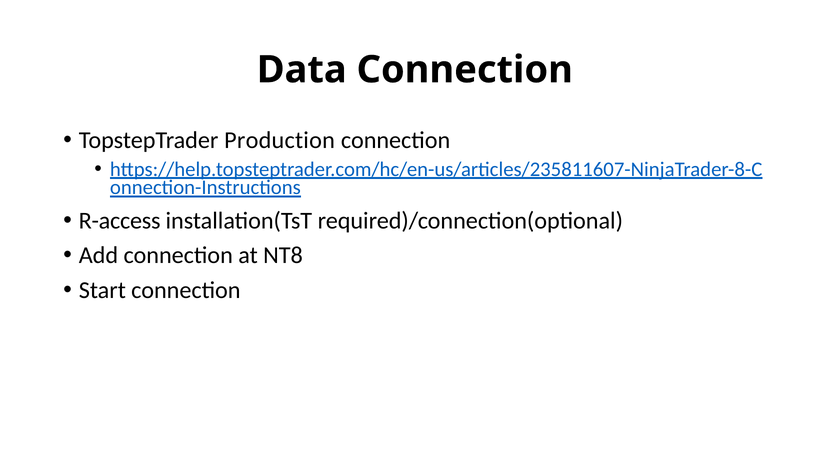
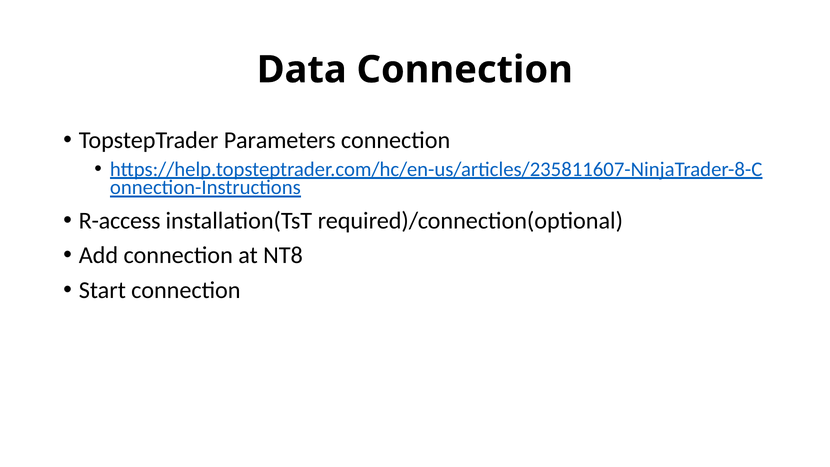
Production: Production -> Parameters
